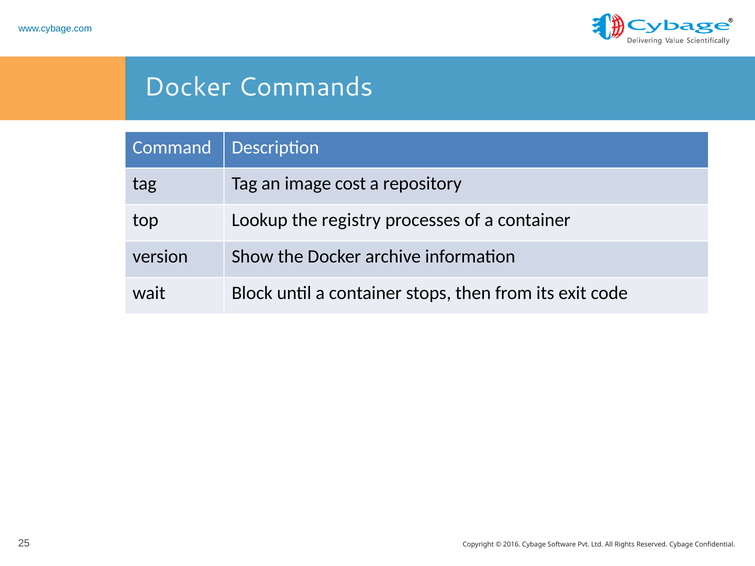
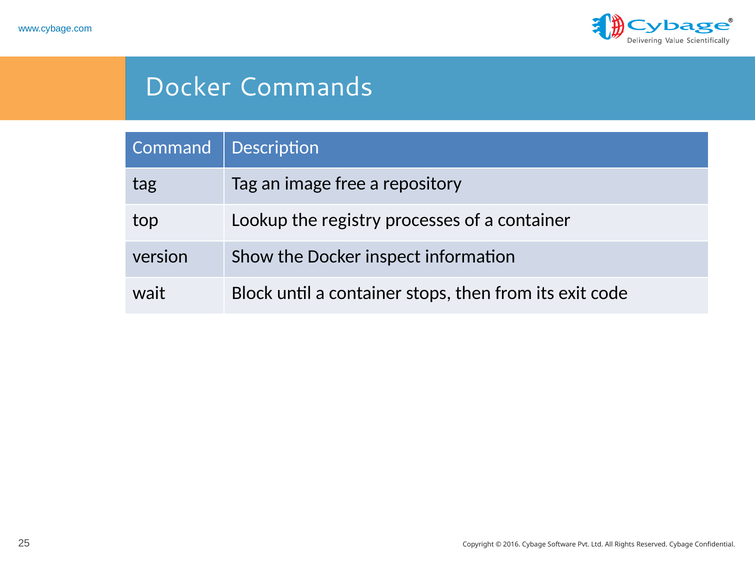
cost: cost -> free
archive: archive -> inspect
